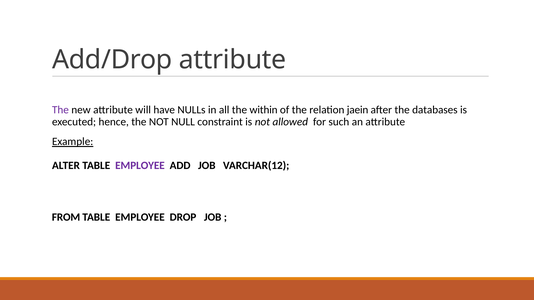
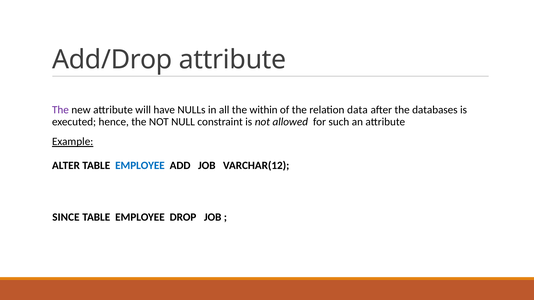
jaein: jaein -> data
EMPLOYEE at (140, 166) colour: purple -> blue
FROM: FROM -> SINCE
